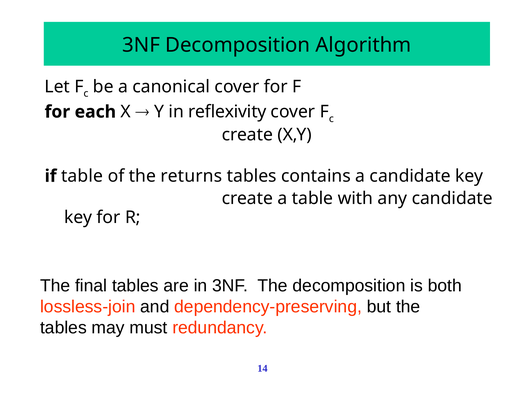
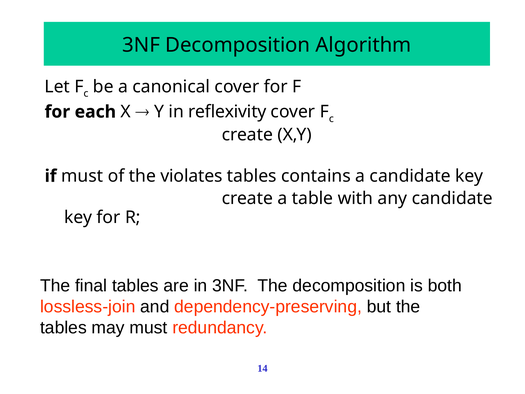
if table: table -> must
returns: returns -> violates
